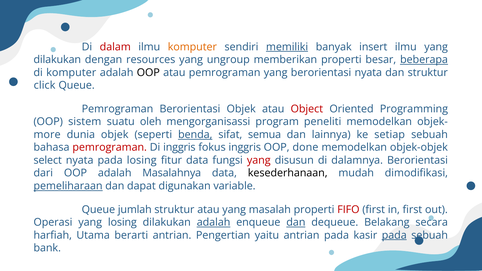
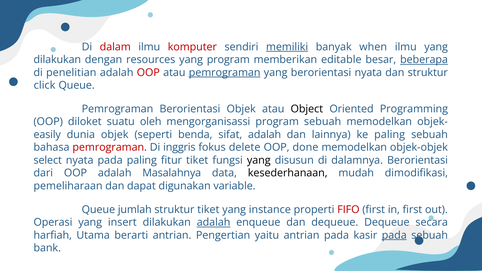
komputer at (192, 47) colour: orange -> red
insert: insert -> when
yang ungroup: ungroup -> program
memberikan properti: properti -> editable
di komputer: komputer -> penelitian
OOP at (148, 73) colour: black -> red
pemrograman at (225, 73) underline: none -> present
Object colour: red -> black
sistem: sistem -> diloket
program peneliti: peneliti -> sebuah
more: more -> easily
benda underline: present -> none
sifat semua: semua -> adalah
ke setiap: setiap -> paling
fokus inggris: inggris -> delete
pada losing: losing -> paling
fitur data: data -> tiket
yang at (259, 160) colour: red -> black
pemeliharaan underline: present -> none
struktur atau: atau -> tiket
masalah: masalah -> instance
yang losing: losing -> insert
dan at (296, 222) underline: present -> none
dequeue Belakang: Belakang -> Dequeue
